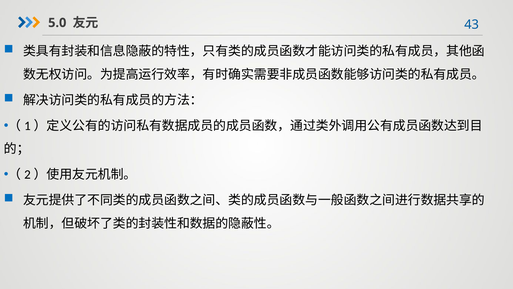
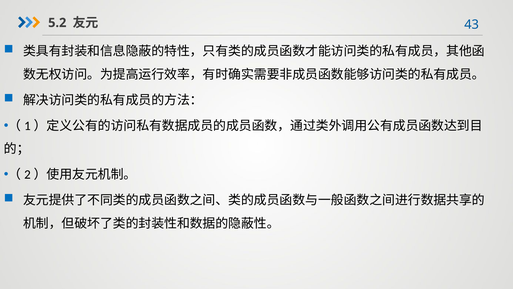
5.0: 5.0 -> 5.2
